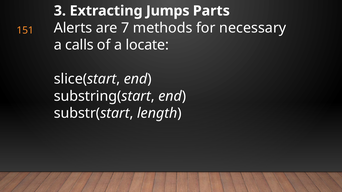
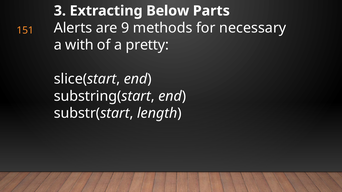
Jumps: Jumps -> Below
7: 7 -> 9
calls: calls -> with
locate: locate -> pretty
